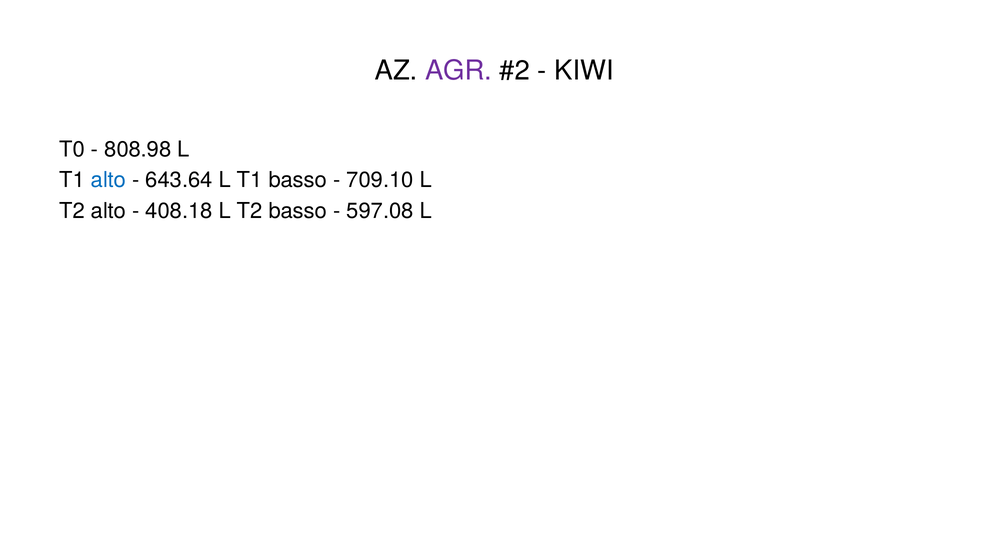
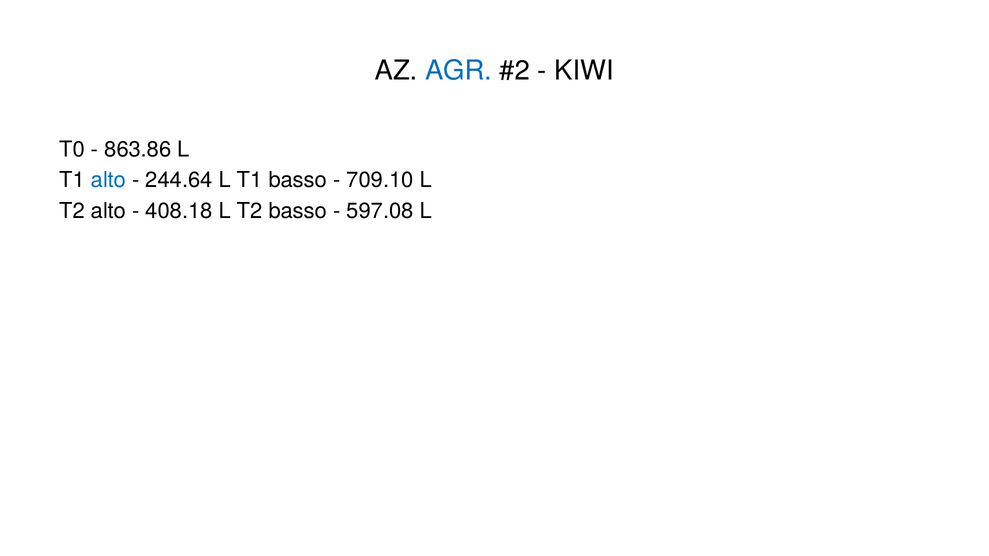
AGR colour: purple -> blue
808.98: 808.98 -> 863.86
643.64: 643.64 -> 244.64
